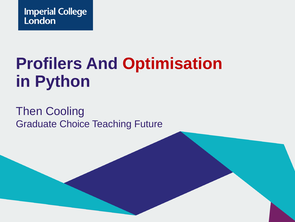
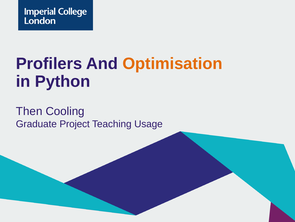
Optimisation colour: red -> orange
Choice: Choice -> Project
Future: Future -> Usage
